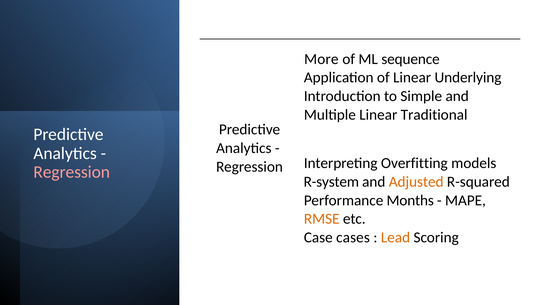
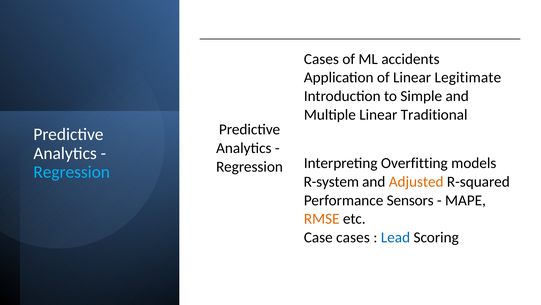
More at (321, 59): More -> Cases
sequence: sequence -> accidents
Underlying: Underlying -> Legitimate
Regression at (72, 172) colour: pink -> light blue
Months: Months -> Sensors
Lead colour: orange -> blue
